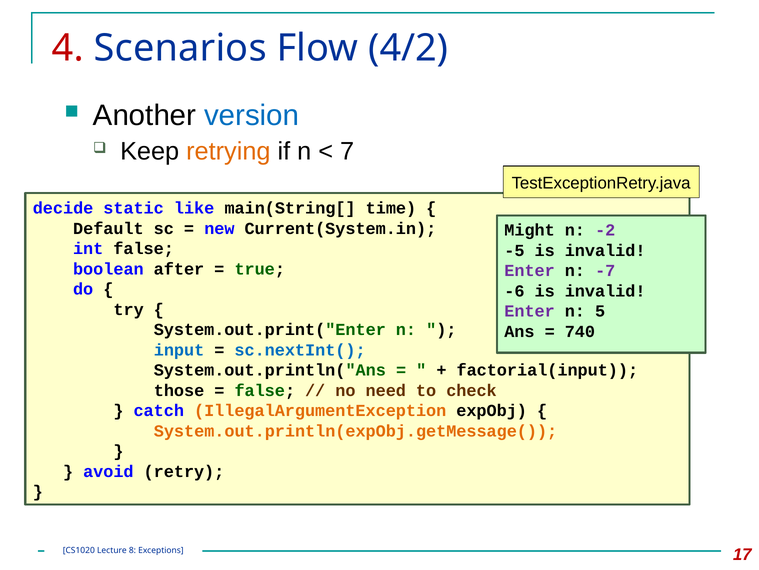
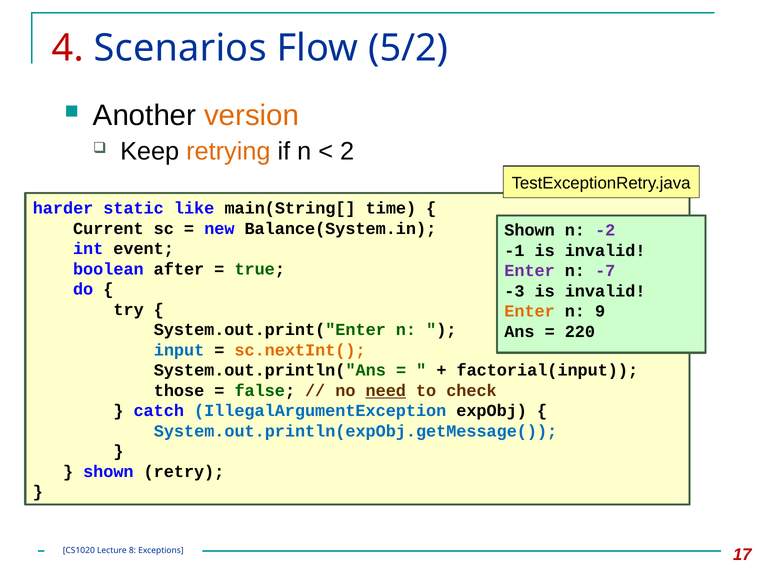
4/2: 4/2 -> 5/2
version colour: blue -> orange
7: 7 -> 2
decide: decide -> harder
Default: Default -> Current
Current(System.in: Current(System.in -> Balance(System.in
Might at (530, 230): Might -> Shown
int false: false -> event
-5: -5 -> -1
-6: -6 -> -3
Enter at (530, 311) colour: purple -> orange
5: 5 -> 9
740: 740 -> 220
sc.nextInt( colour: blue -> orange
need underline: none -> present
IllegalArgumentException colour: orange -> blue
System.out.println(expObj.getMessage( colour: orange -> blue
avoid at (108, 471): avoid -> shown
